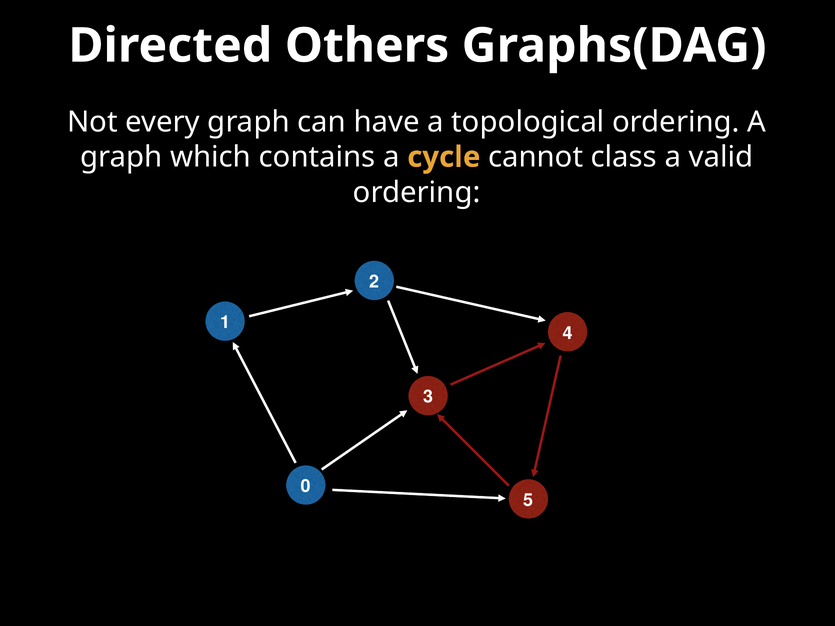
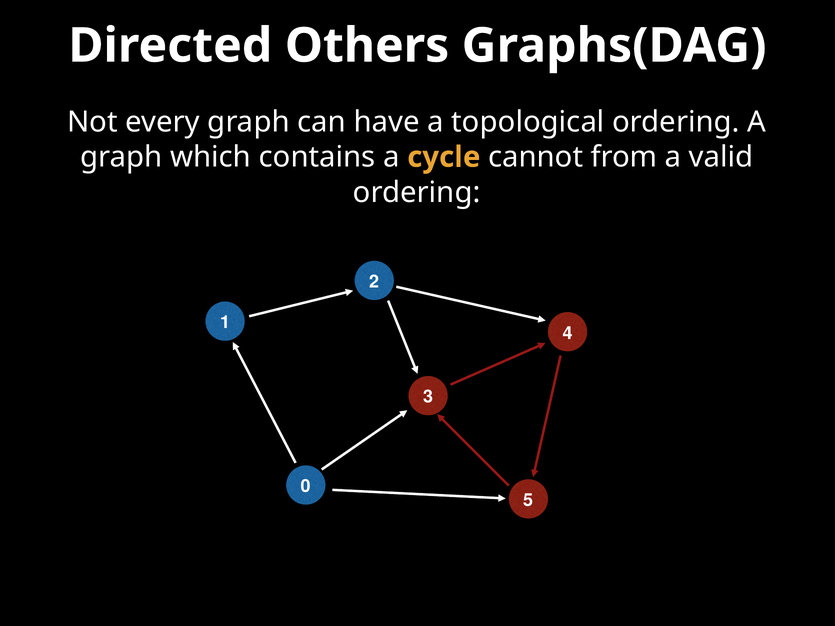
class: class -> from
